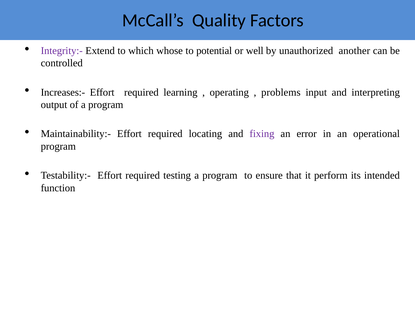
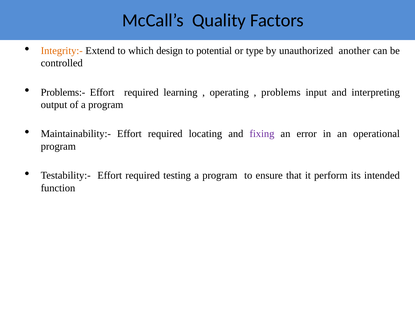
Integrity:- colour: purple -> orange
whose: whose -> design
well: well -> type
Increases:-: Increases:- -> Problems:-
